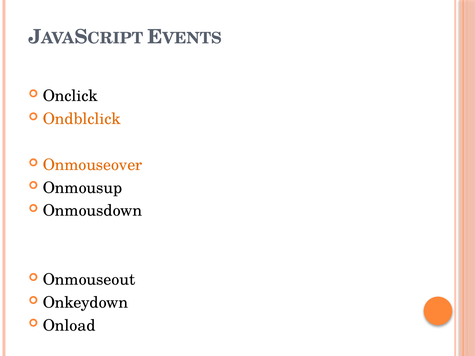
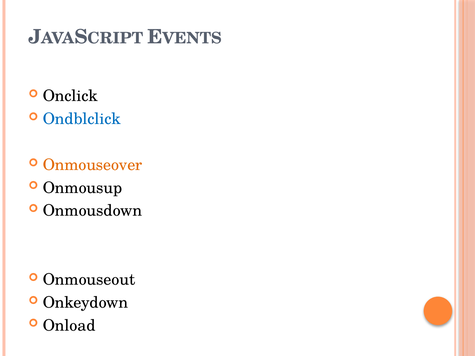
Ondblclick colour: orange -> blue
